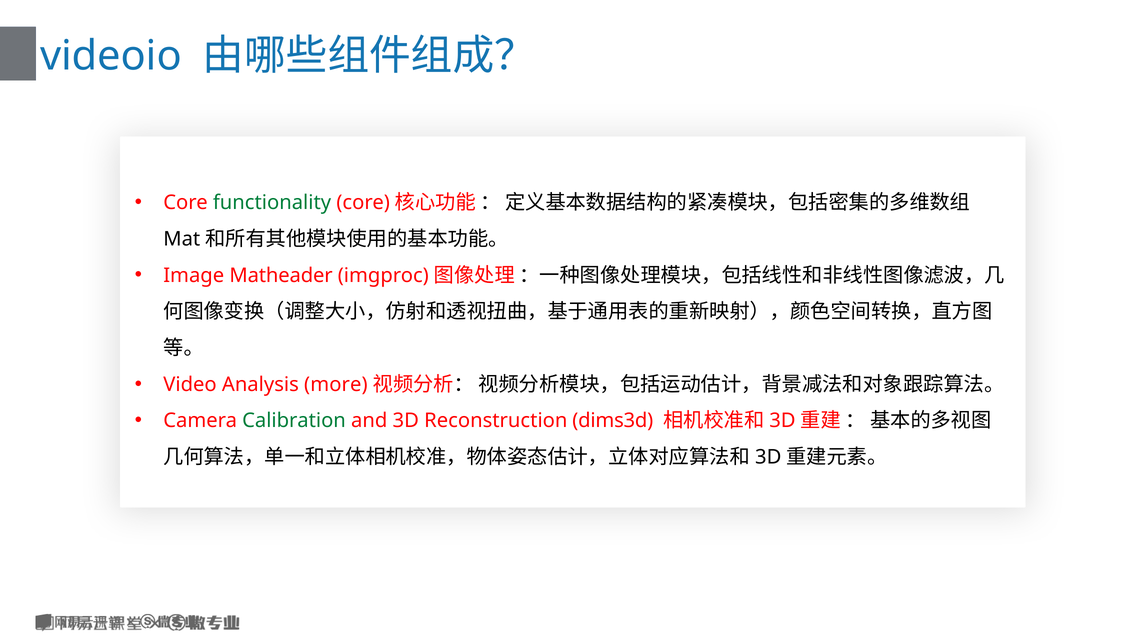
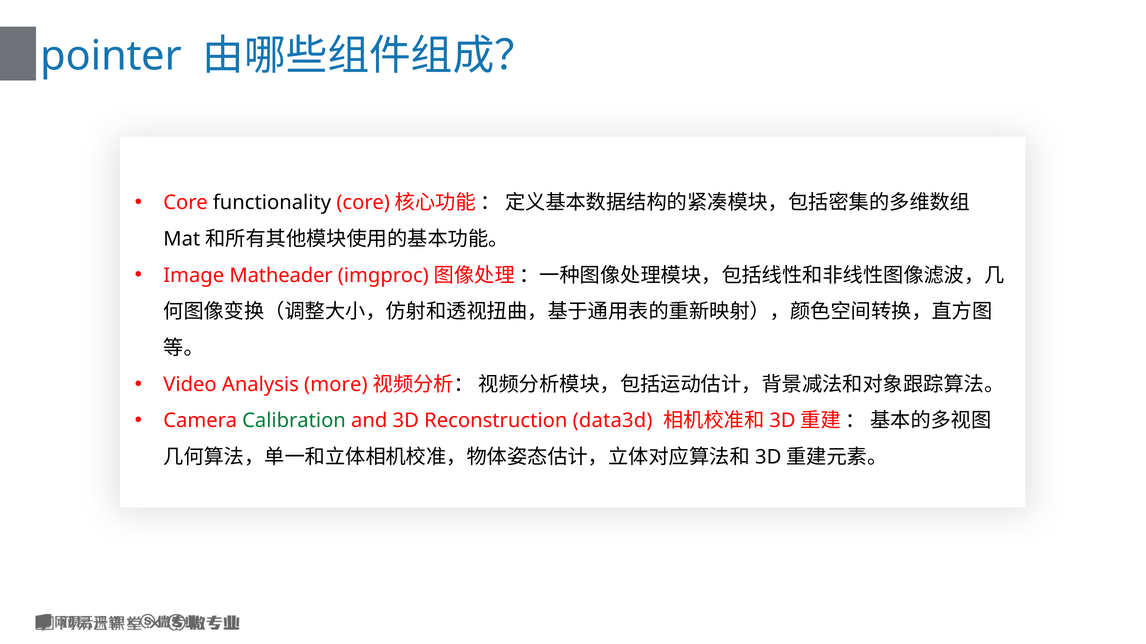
videoio: videoio -> pointer
functionality colour: green -> black
dims3d: dims3d -> data3d
